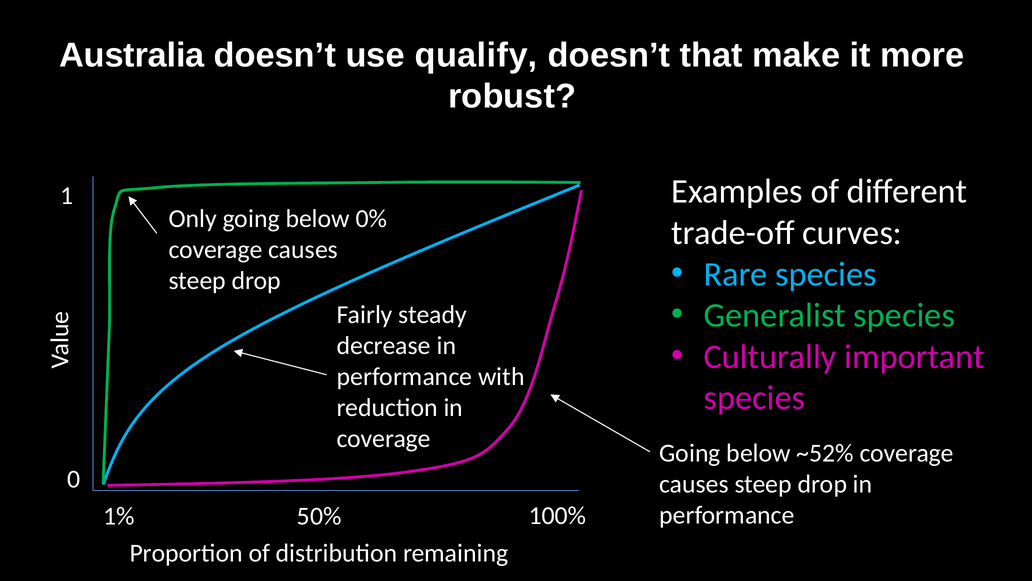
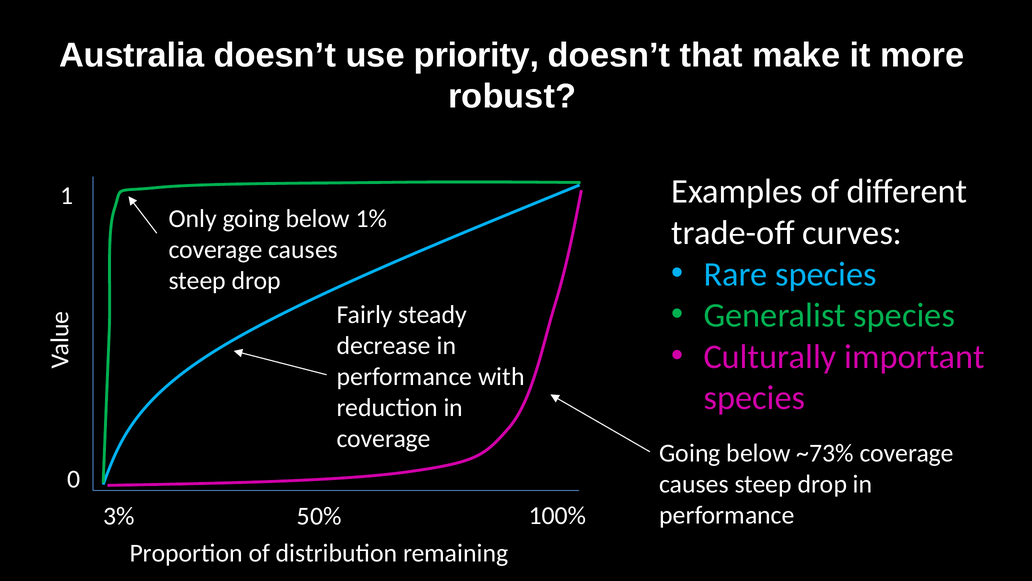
qualify: qualify -> priority
0%: 0% -> 1%
~52%: ~52% -> ~73%
1%: 1% -> 3%
